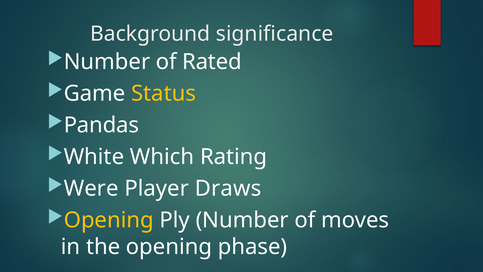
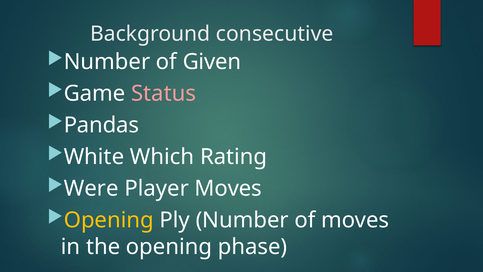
significance: significance -> consecutive
Rated: Rated -> Given
Status colour: yellow -> pink
Player Draws: Draws -> Moves
